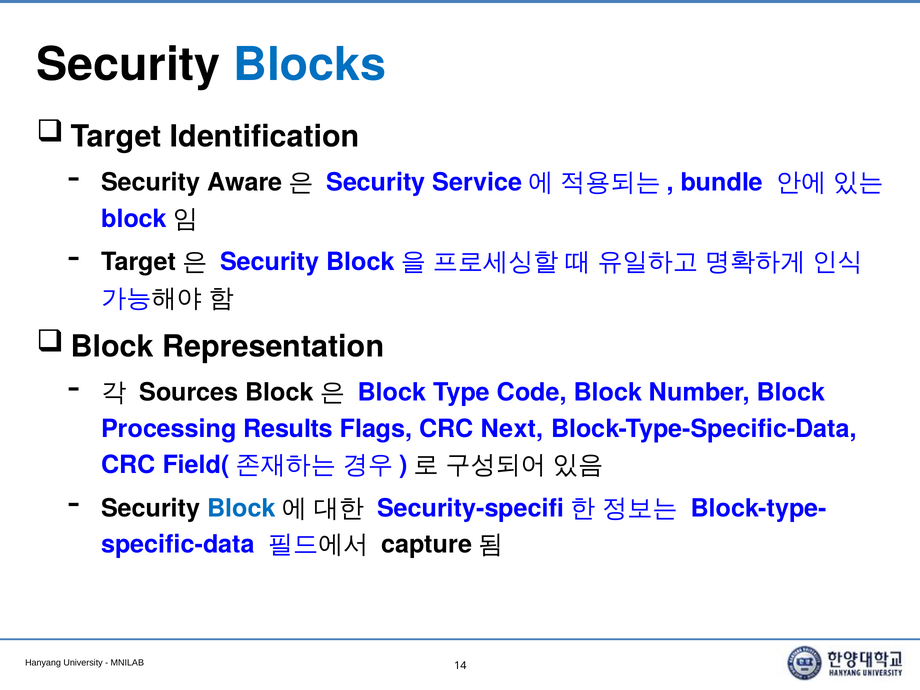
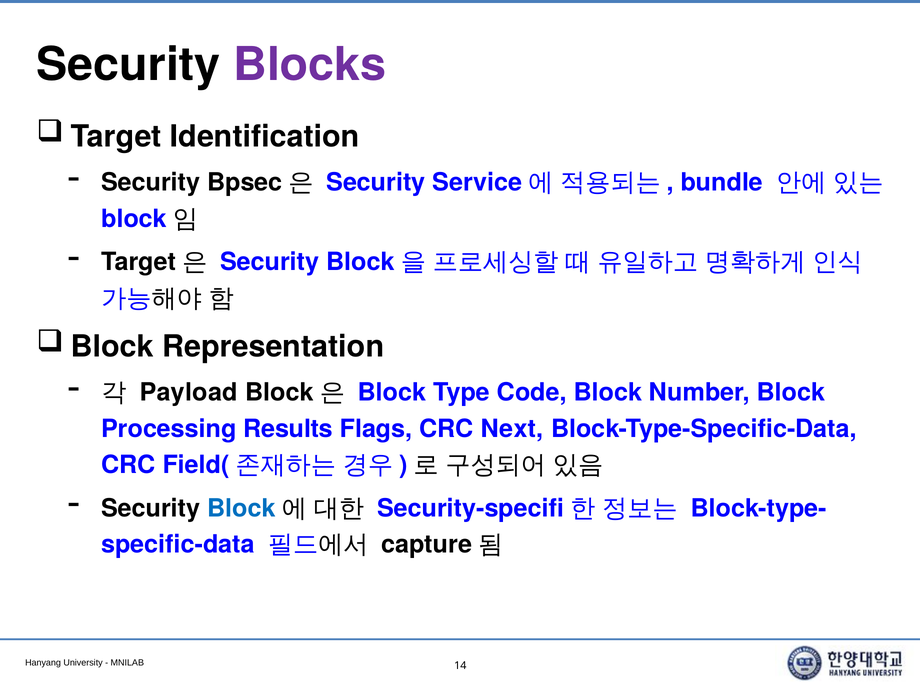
Blocks colour: blue -> purple
Aware: Aware -> Bpsec
Sources: Sources -> Payload
